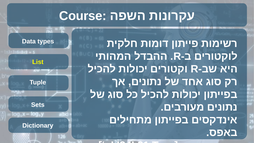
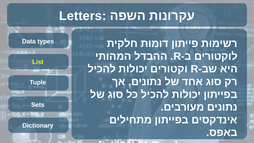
Course: Course -> Letters
